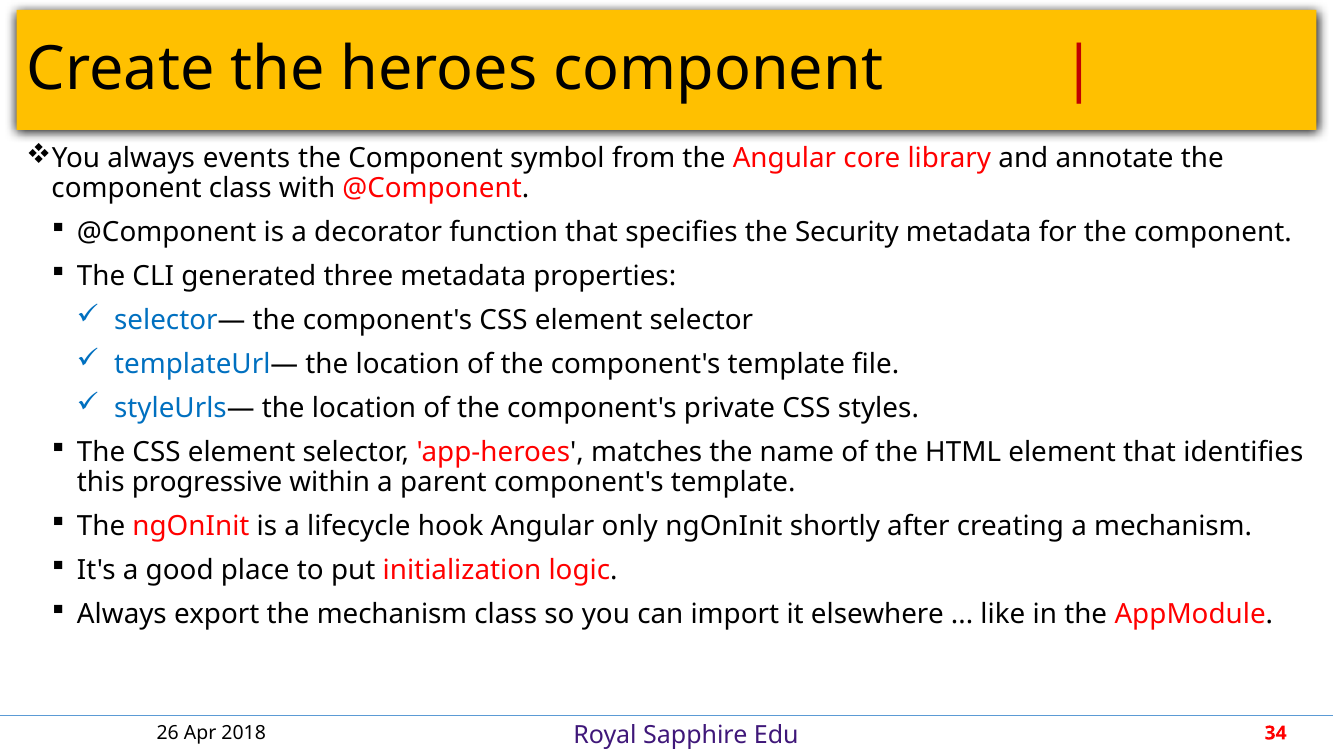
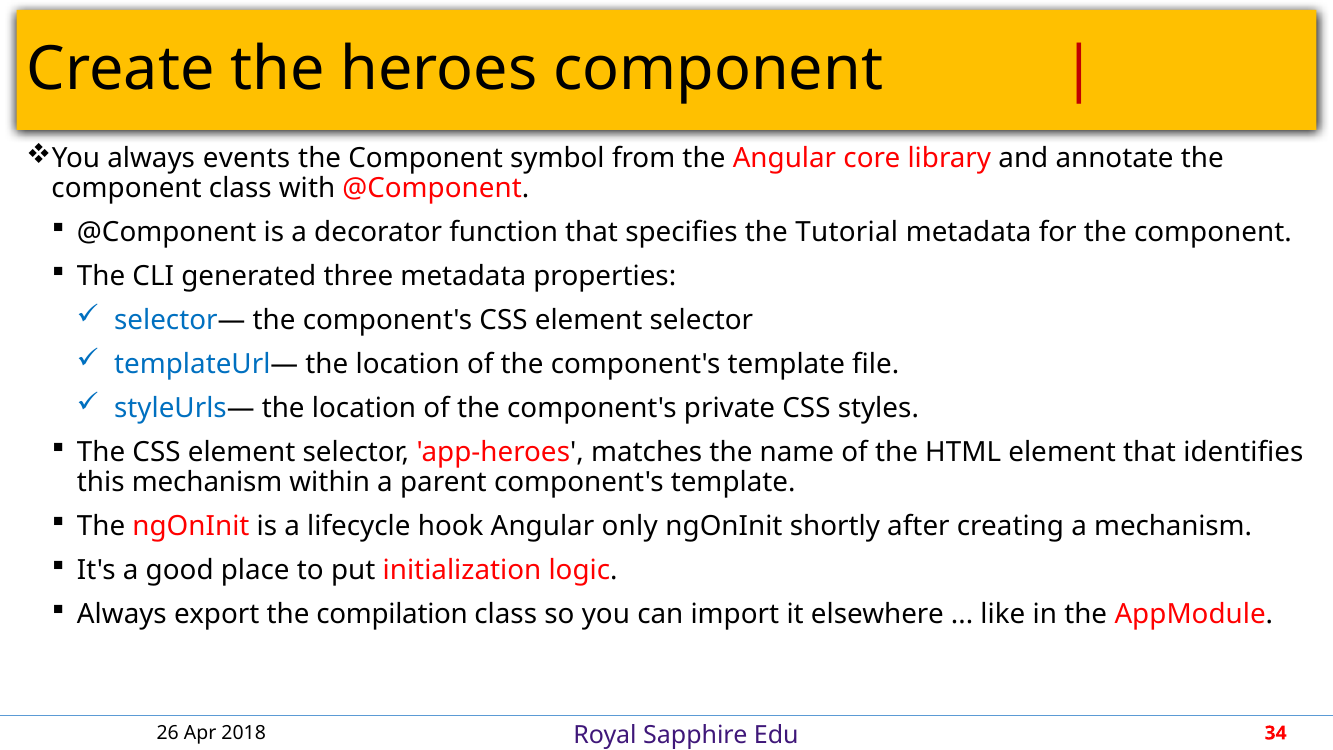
Security: Security -> Tutorial
this progressive: progressive -> mechanism
the mechanism: mechanism -> compilation
